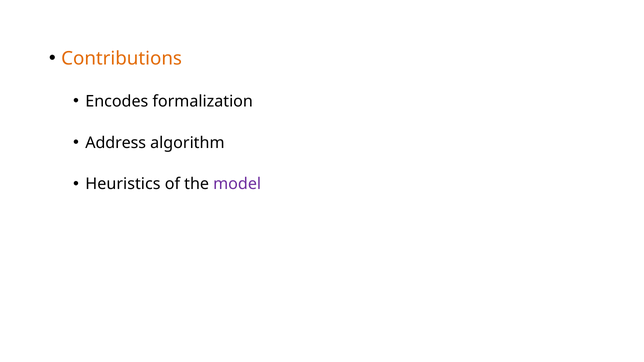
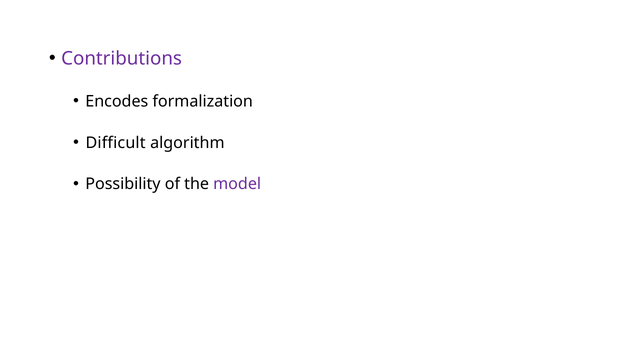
Contributions colour: orange -> purple
Address: Address -> Difficult
Heuristics: Heuristics -> Possibility
